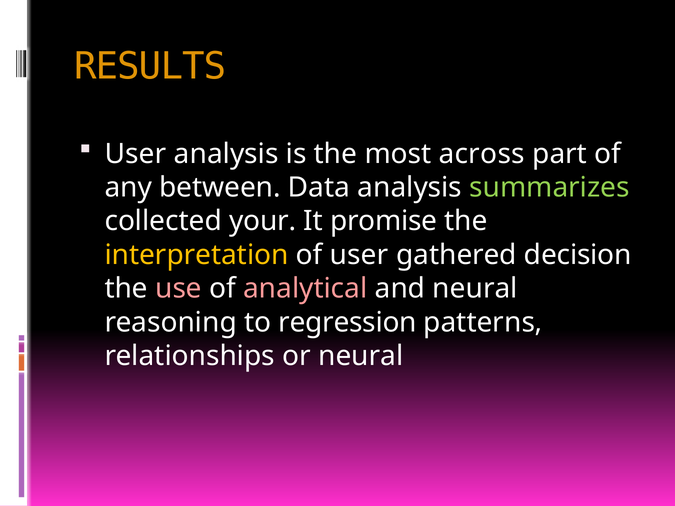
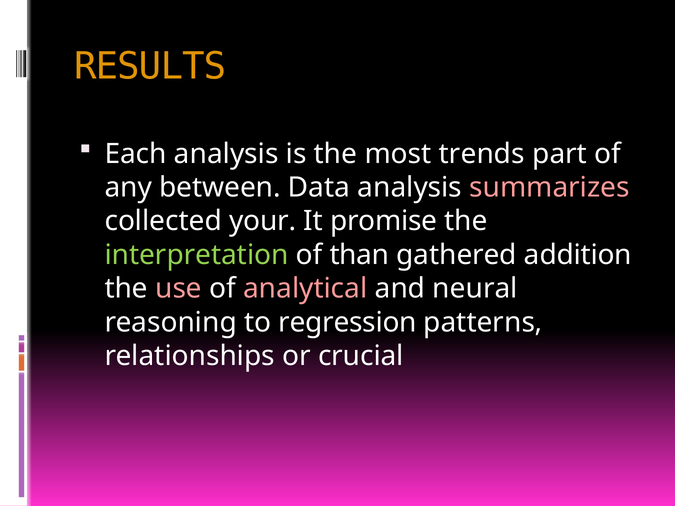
User at (136, 154): User -> Each
across: across -> trends
summarizes colour: light green -> pink
interpretation colour: yellow -> light green
of user: user -> than
decision: decision -> addition
or neural: neural -> crucial
